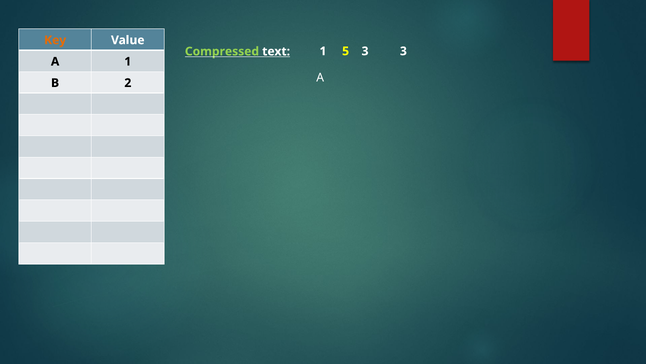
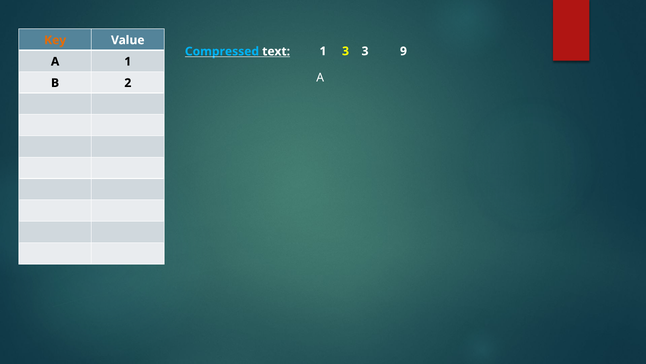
Compressed colour: light green -> light blue
1 5: 5 -> 3
3 3: 3 -> 9
